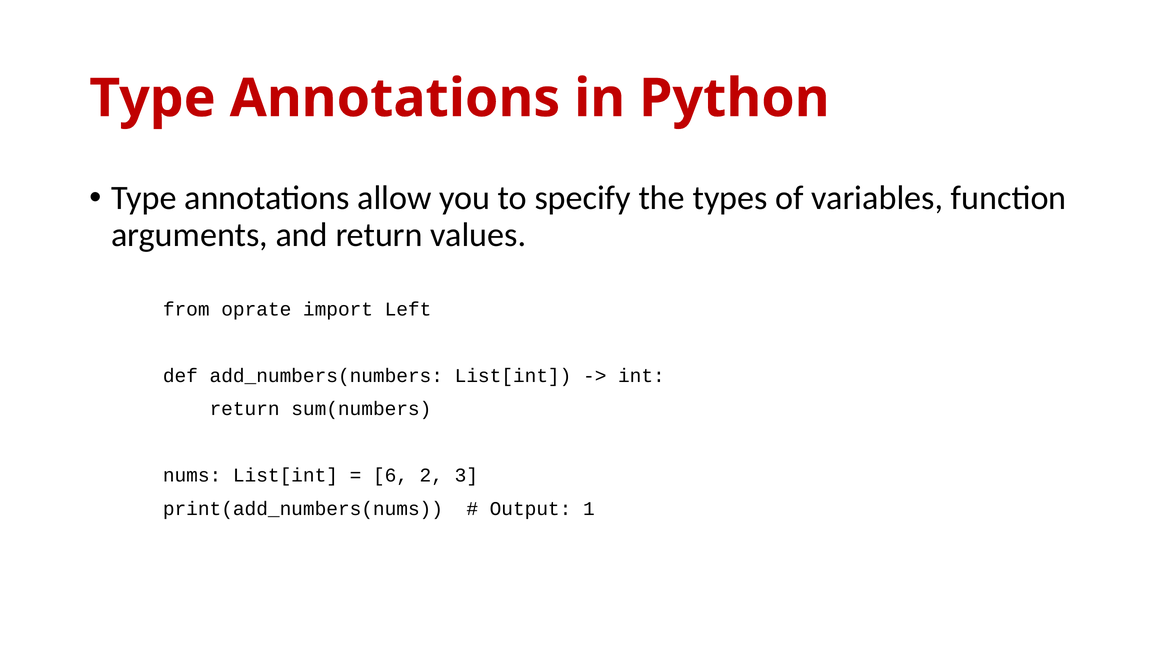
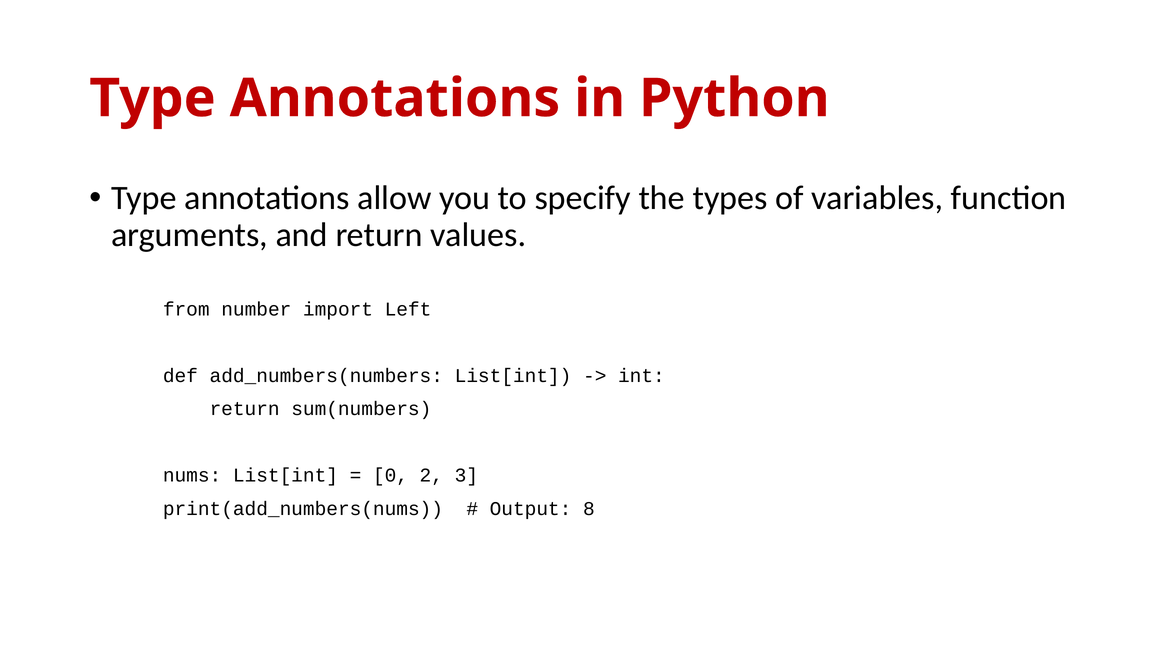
oprate: oprate -> number
6: 6 -> 0
1: 1 -> 8
